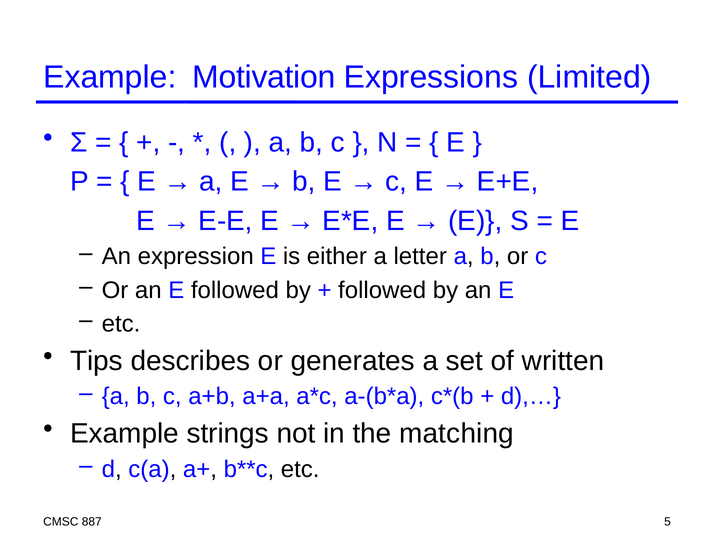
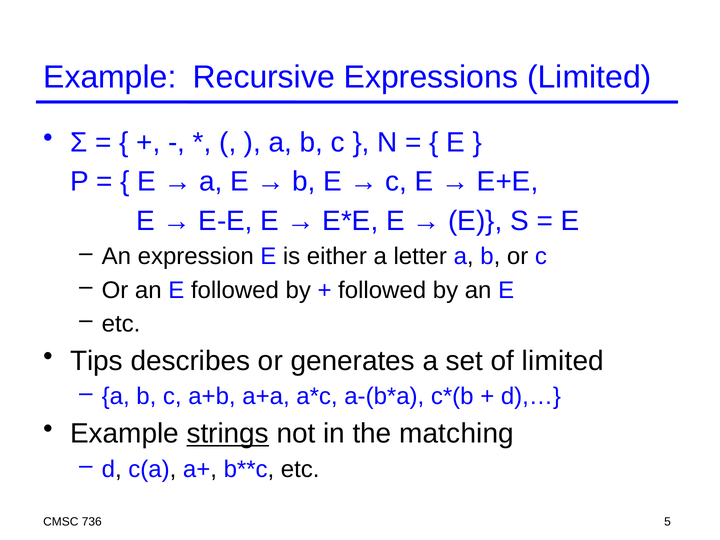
Motivation: Motivation -> Recursive
of written: written -> limited
strings underline: none -> present
887: 887 -> 736
